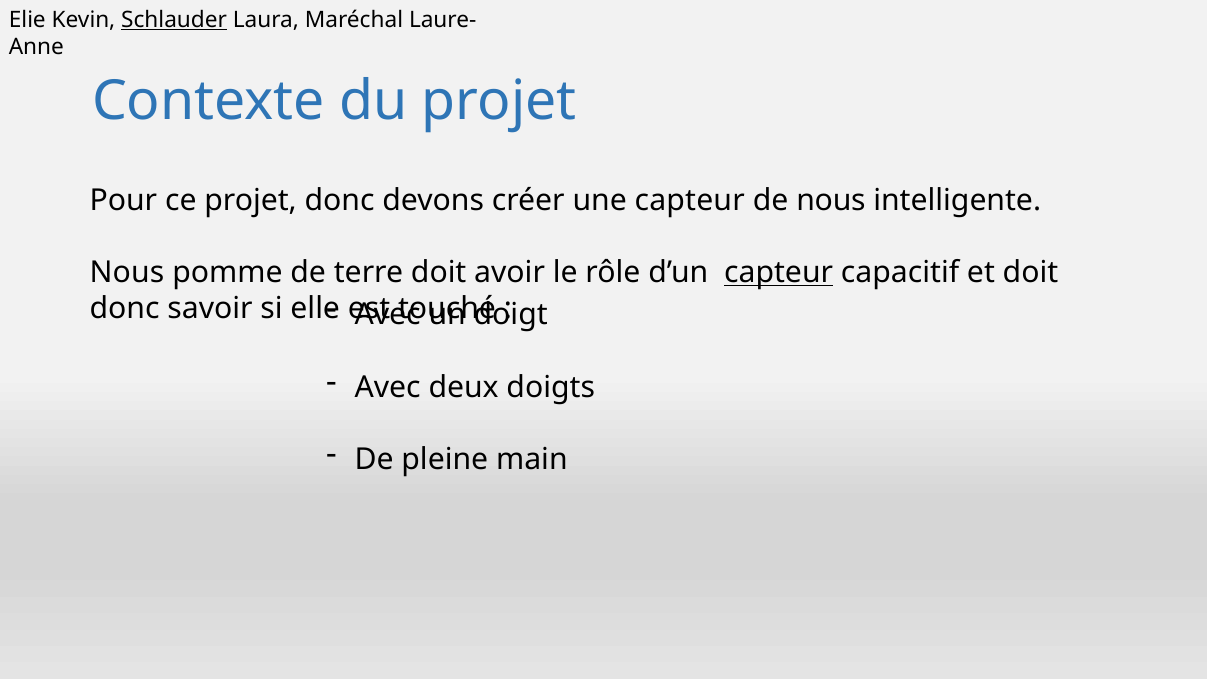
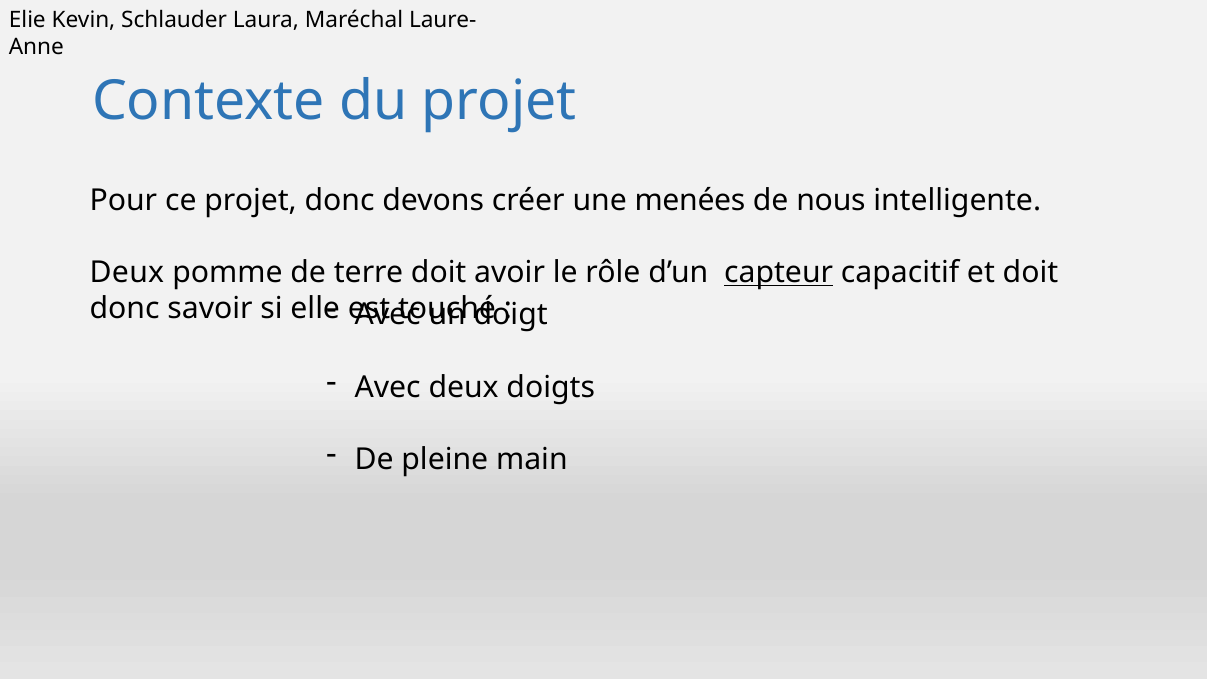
Schlauder underline: present -> none
une capteur: capteur -> menées
Nous at (127, 273): Nous -> Deux
